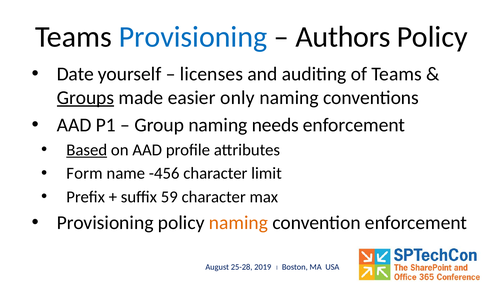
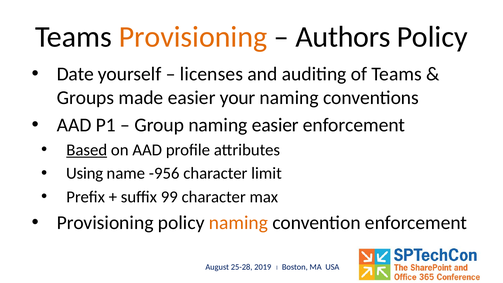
Provisioning at (193, 37) colour: blue -> orange
Groups underline: present -> none
only: only -> your
naming needs: needs -> easier
Form: Form -> Using
-456: -456 -> -956
59: 59 -> 99
